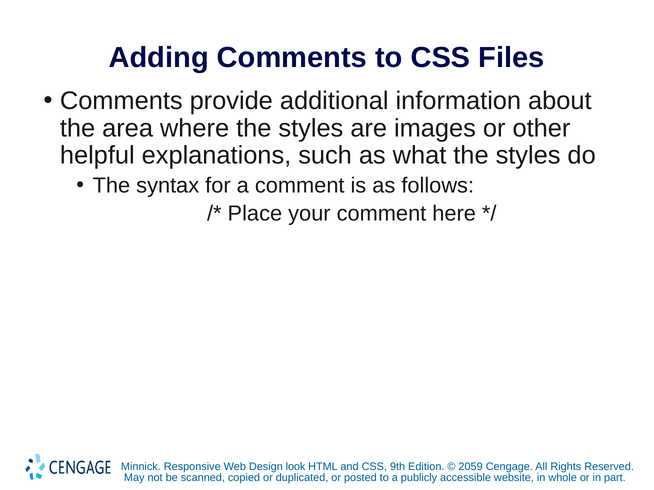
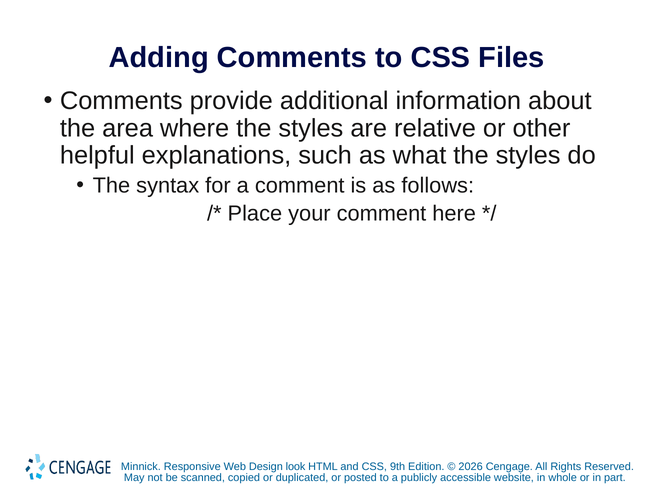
images: images -> relative
2059: 2059 -> 2026
